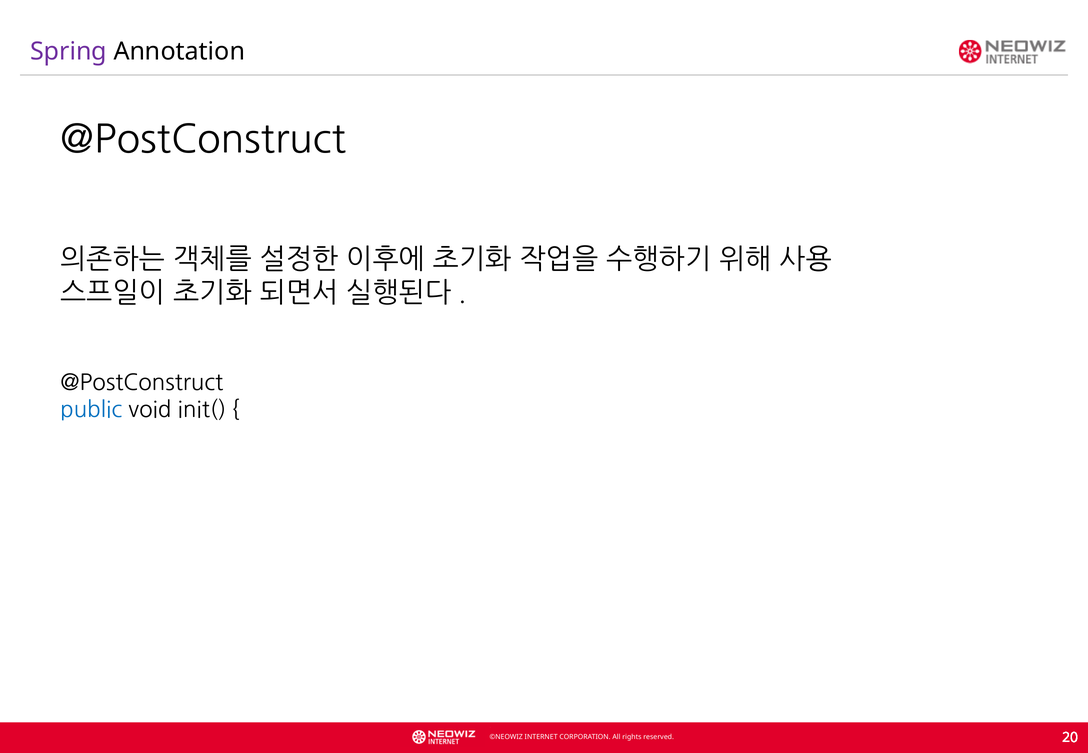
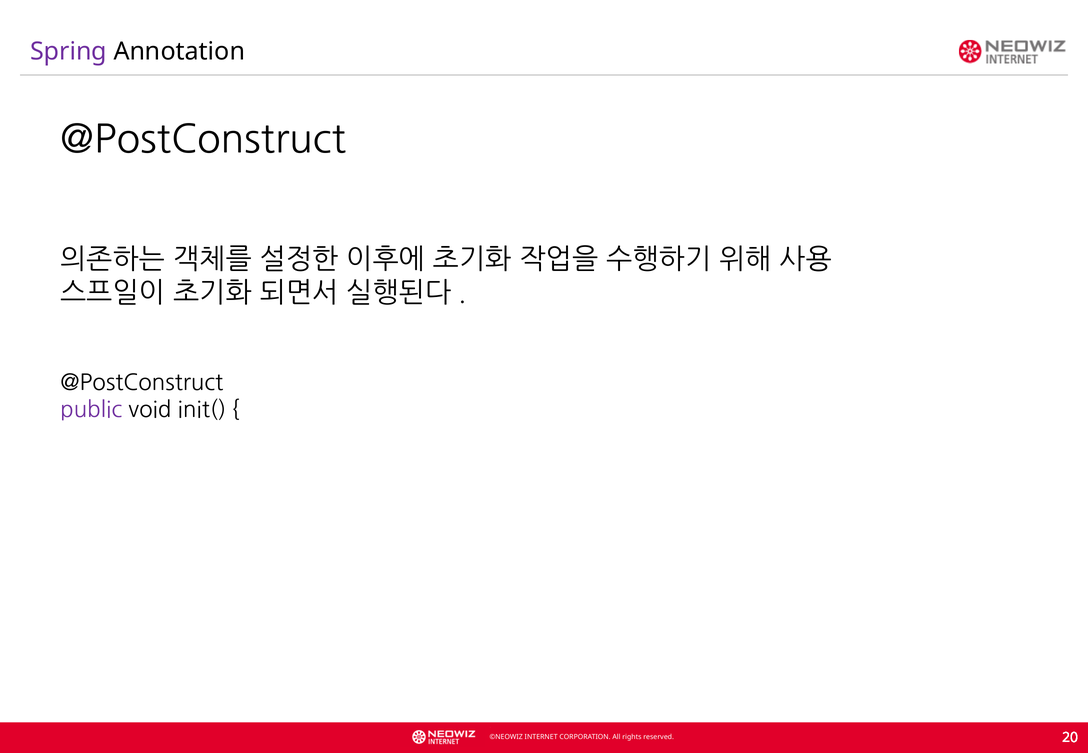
public colour: blue -> purple
